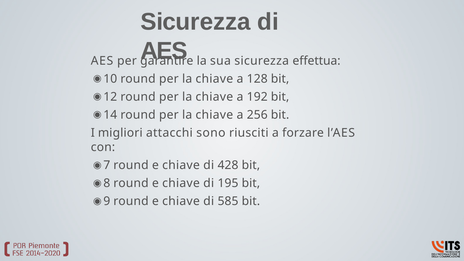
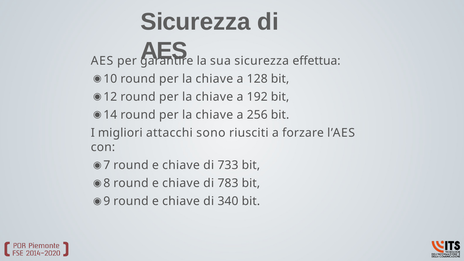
428: 428 -> 733
195: 195 -> 783
585: 585 -> 340
